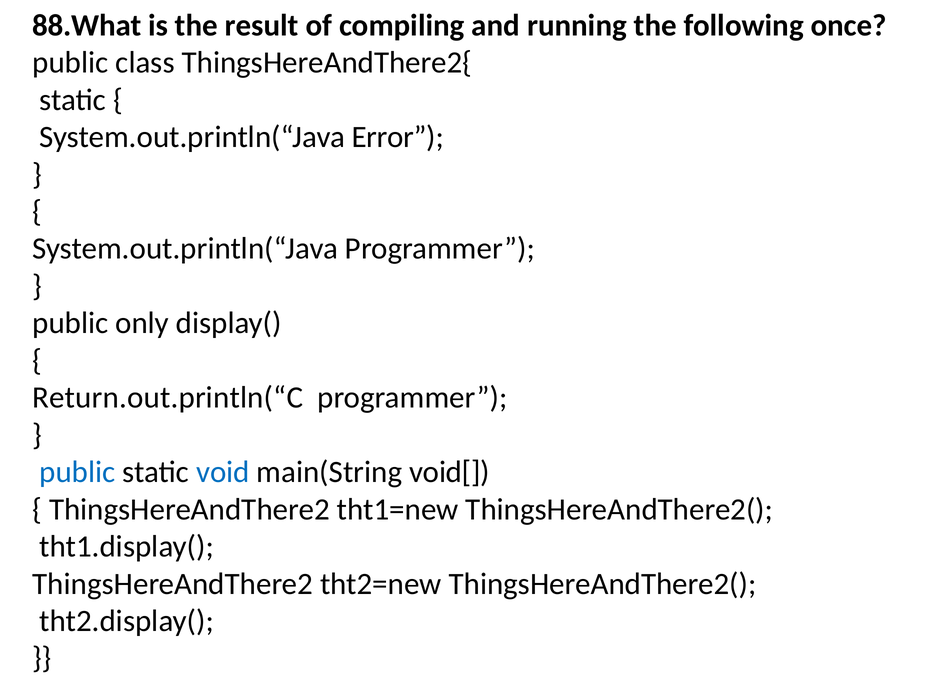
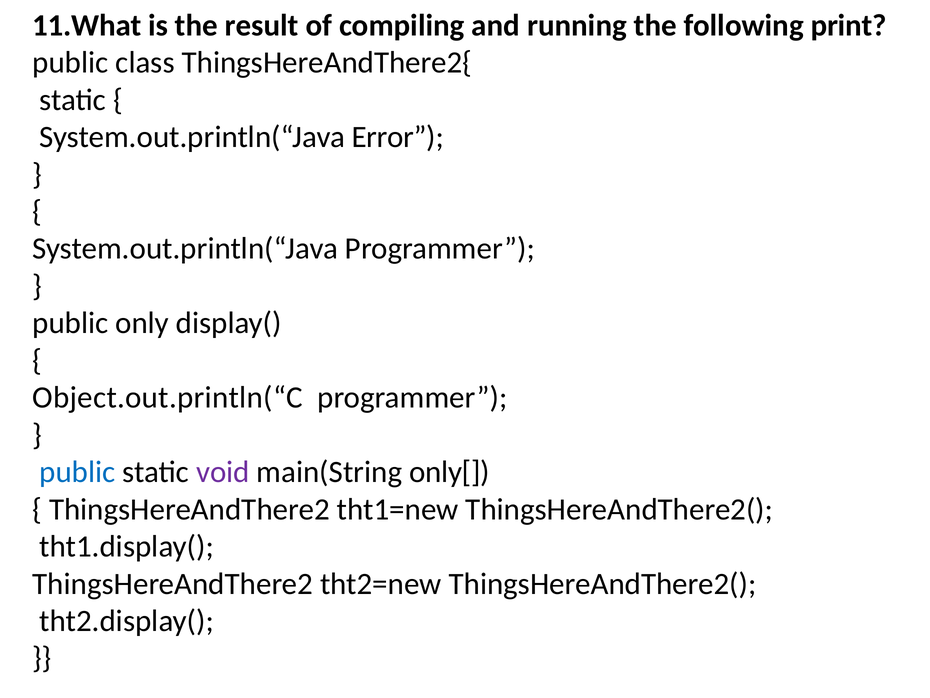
88.What: 88.What -> 11.What
once: once -> print
Return.out.println(“C: Return.out.println(“C -> Object.out.println(“C
void colour: blue -> purple
void[: void[ -> only[
